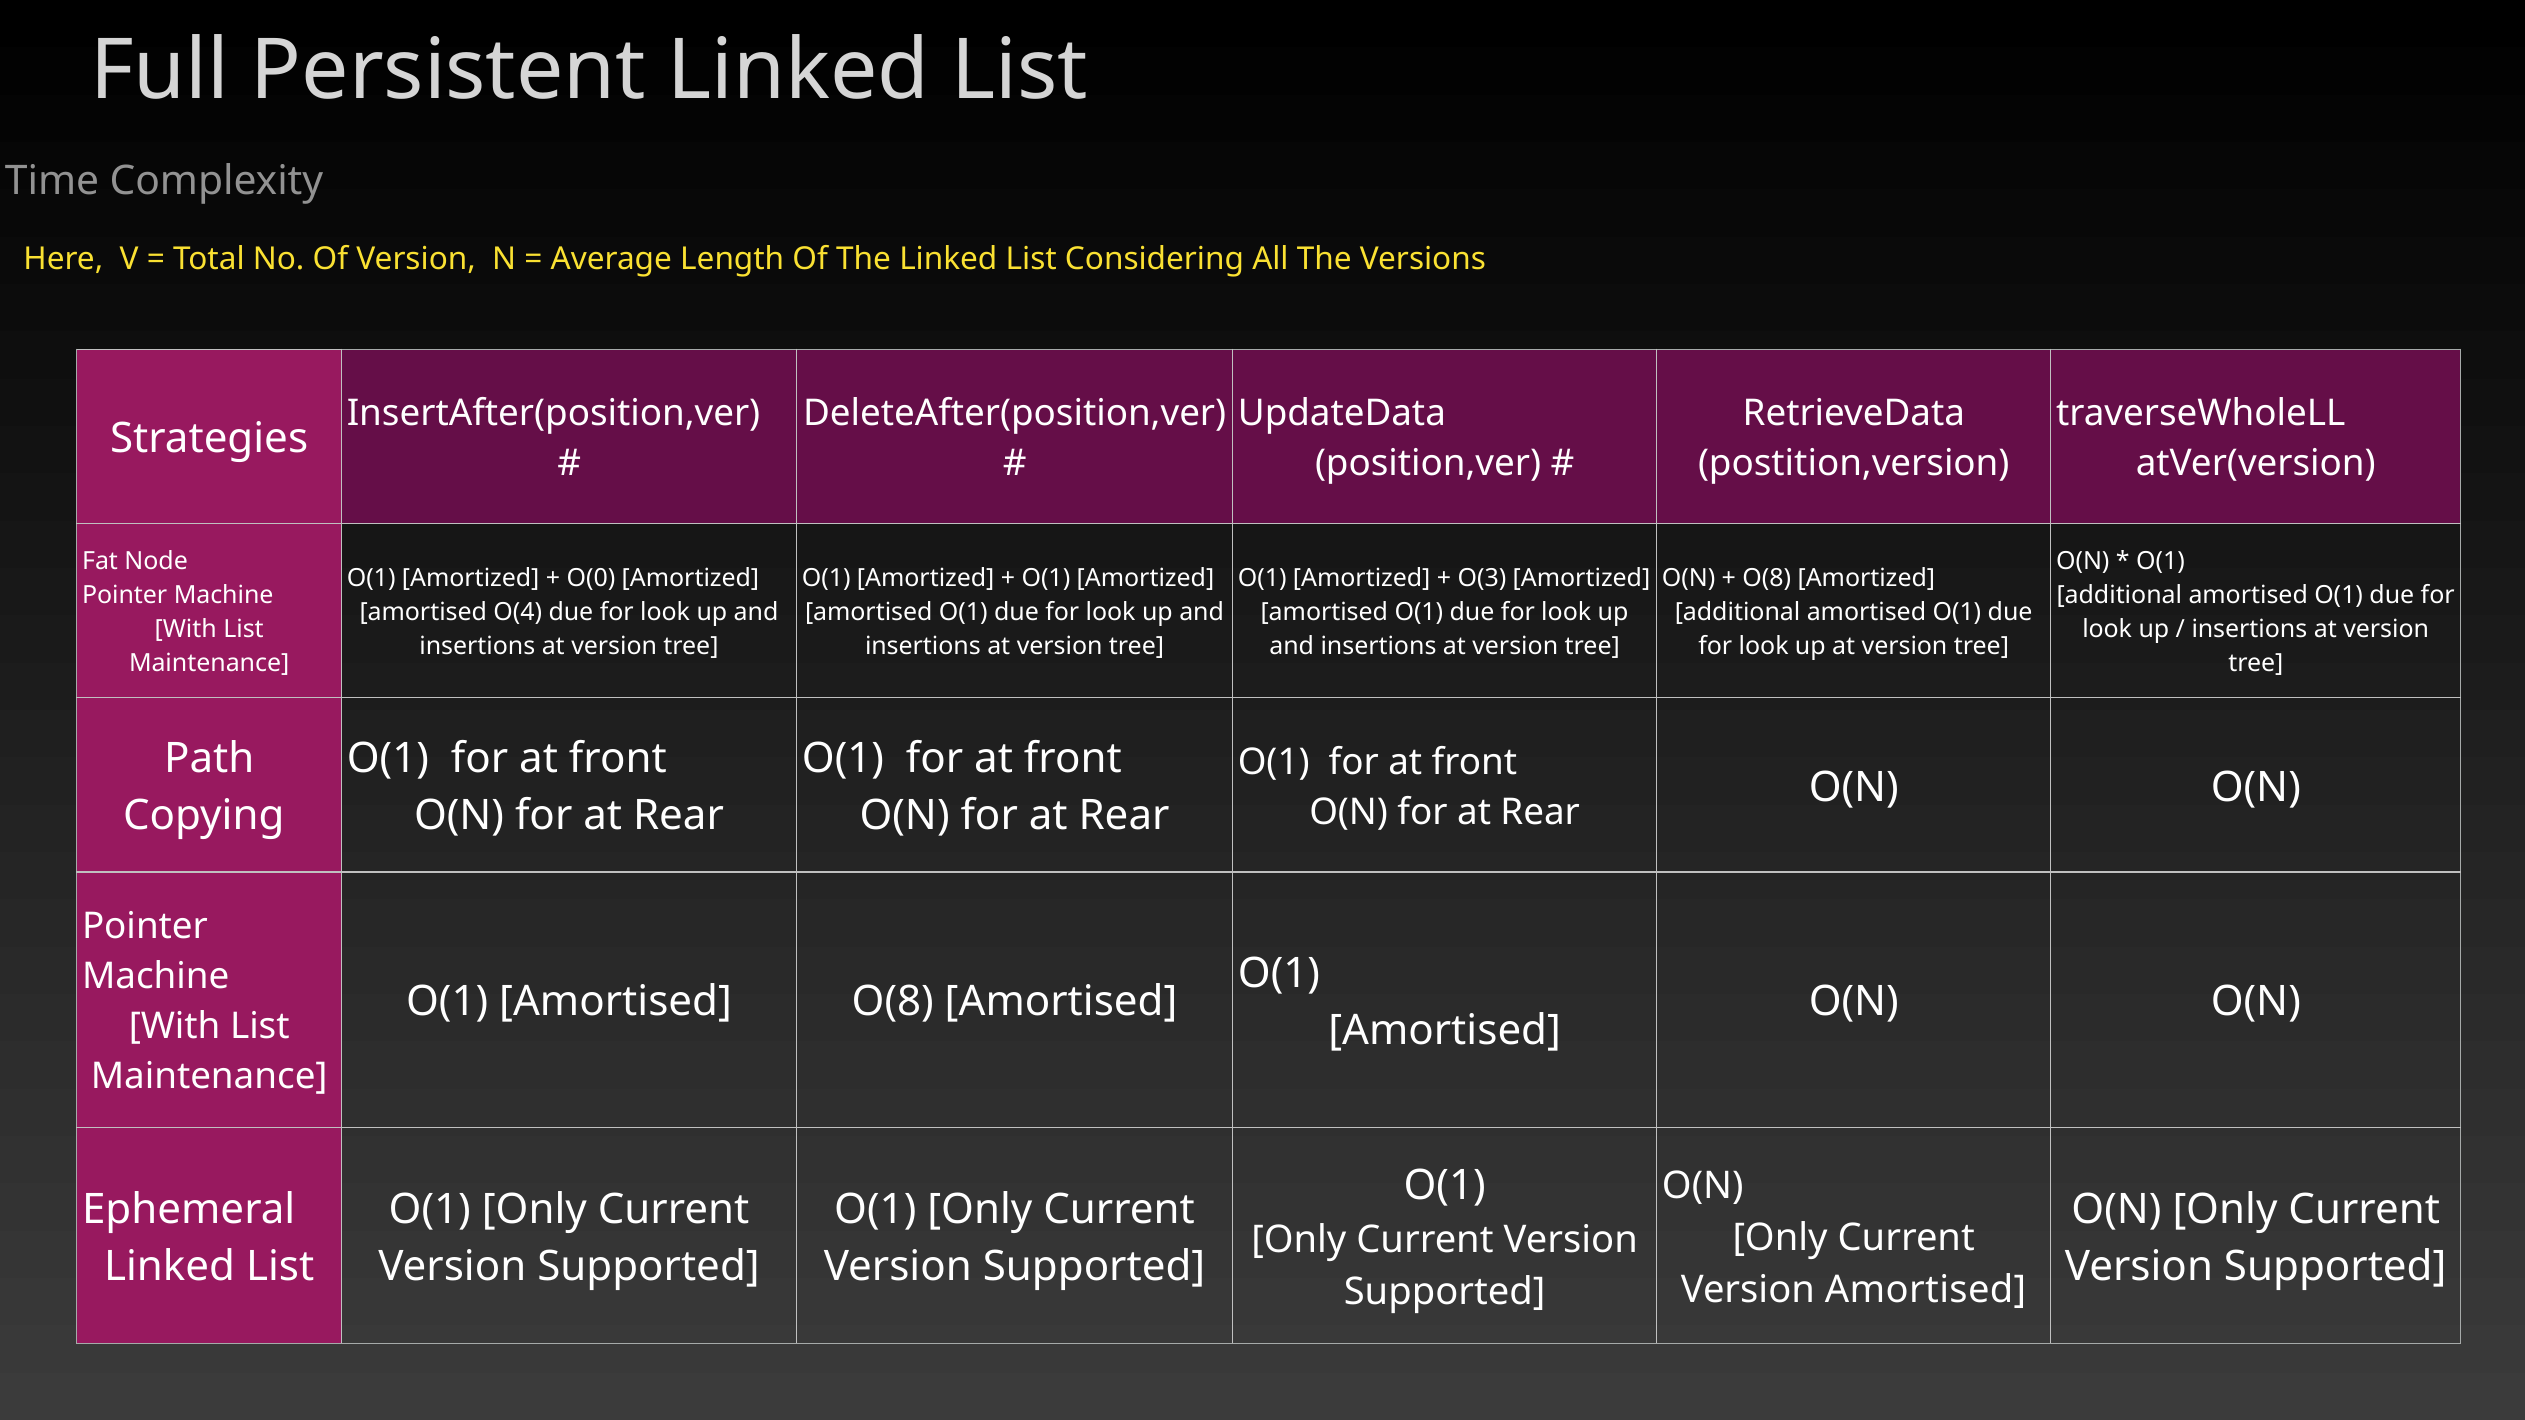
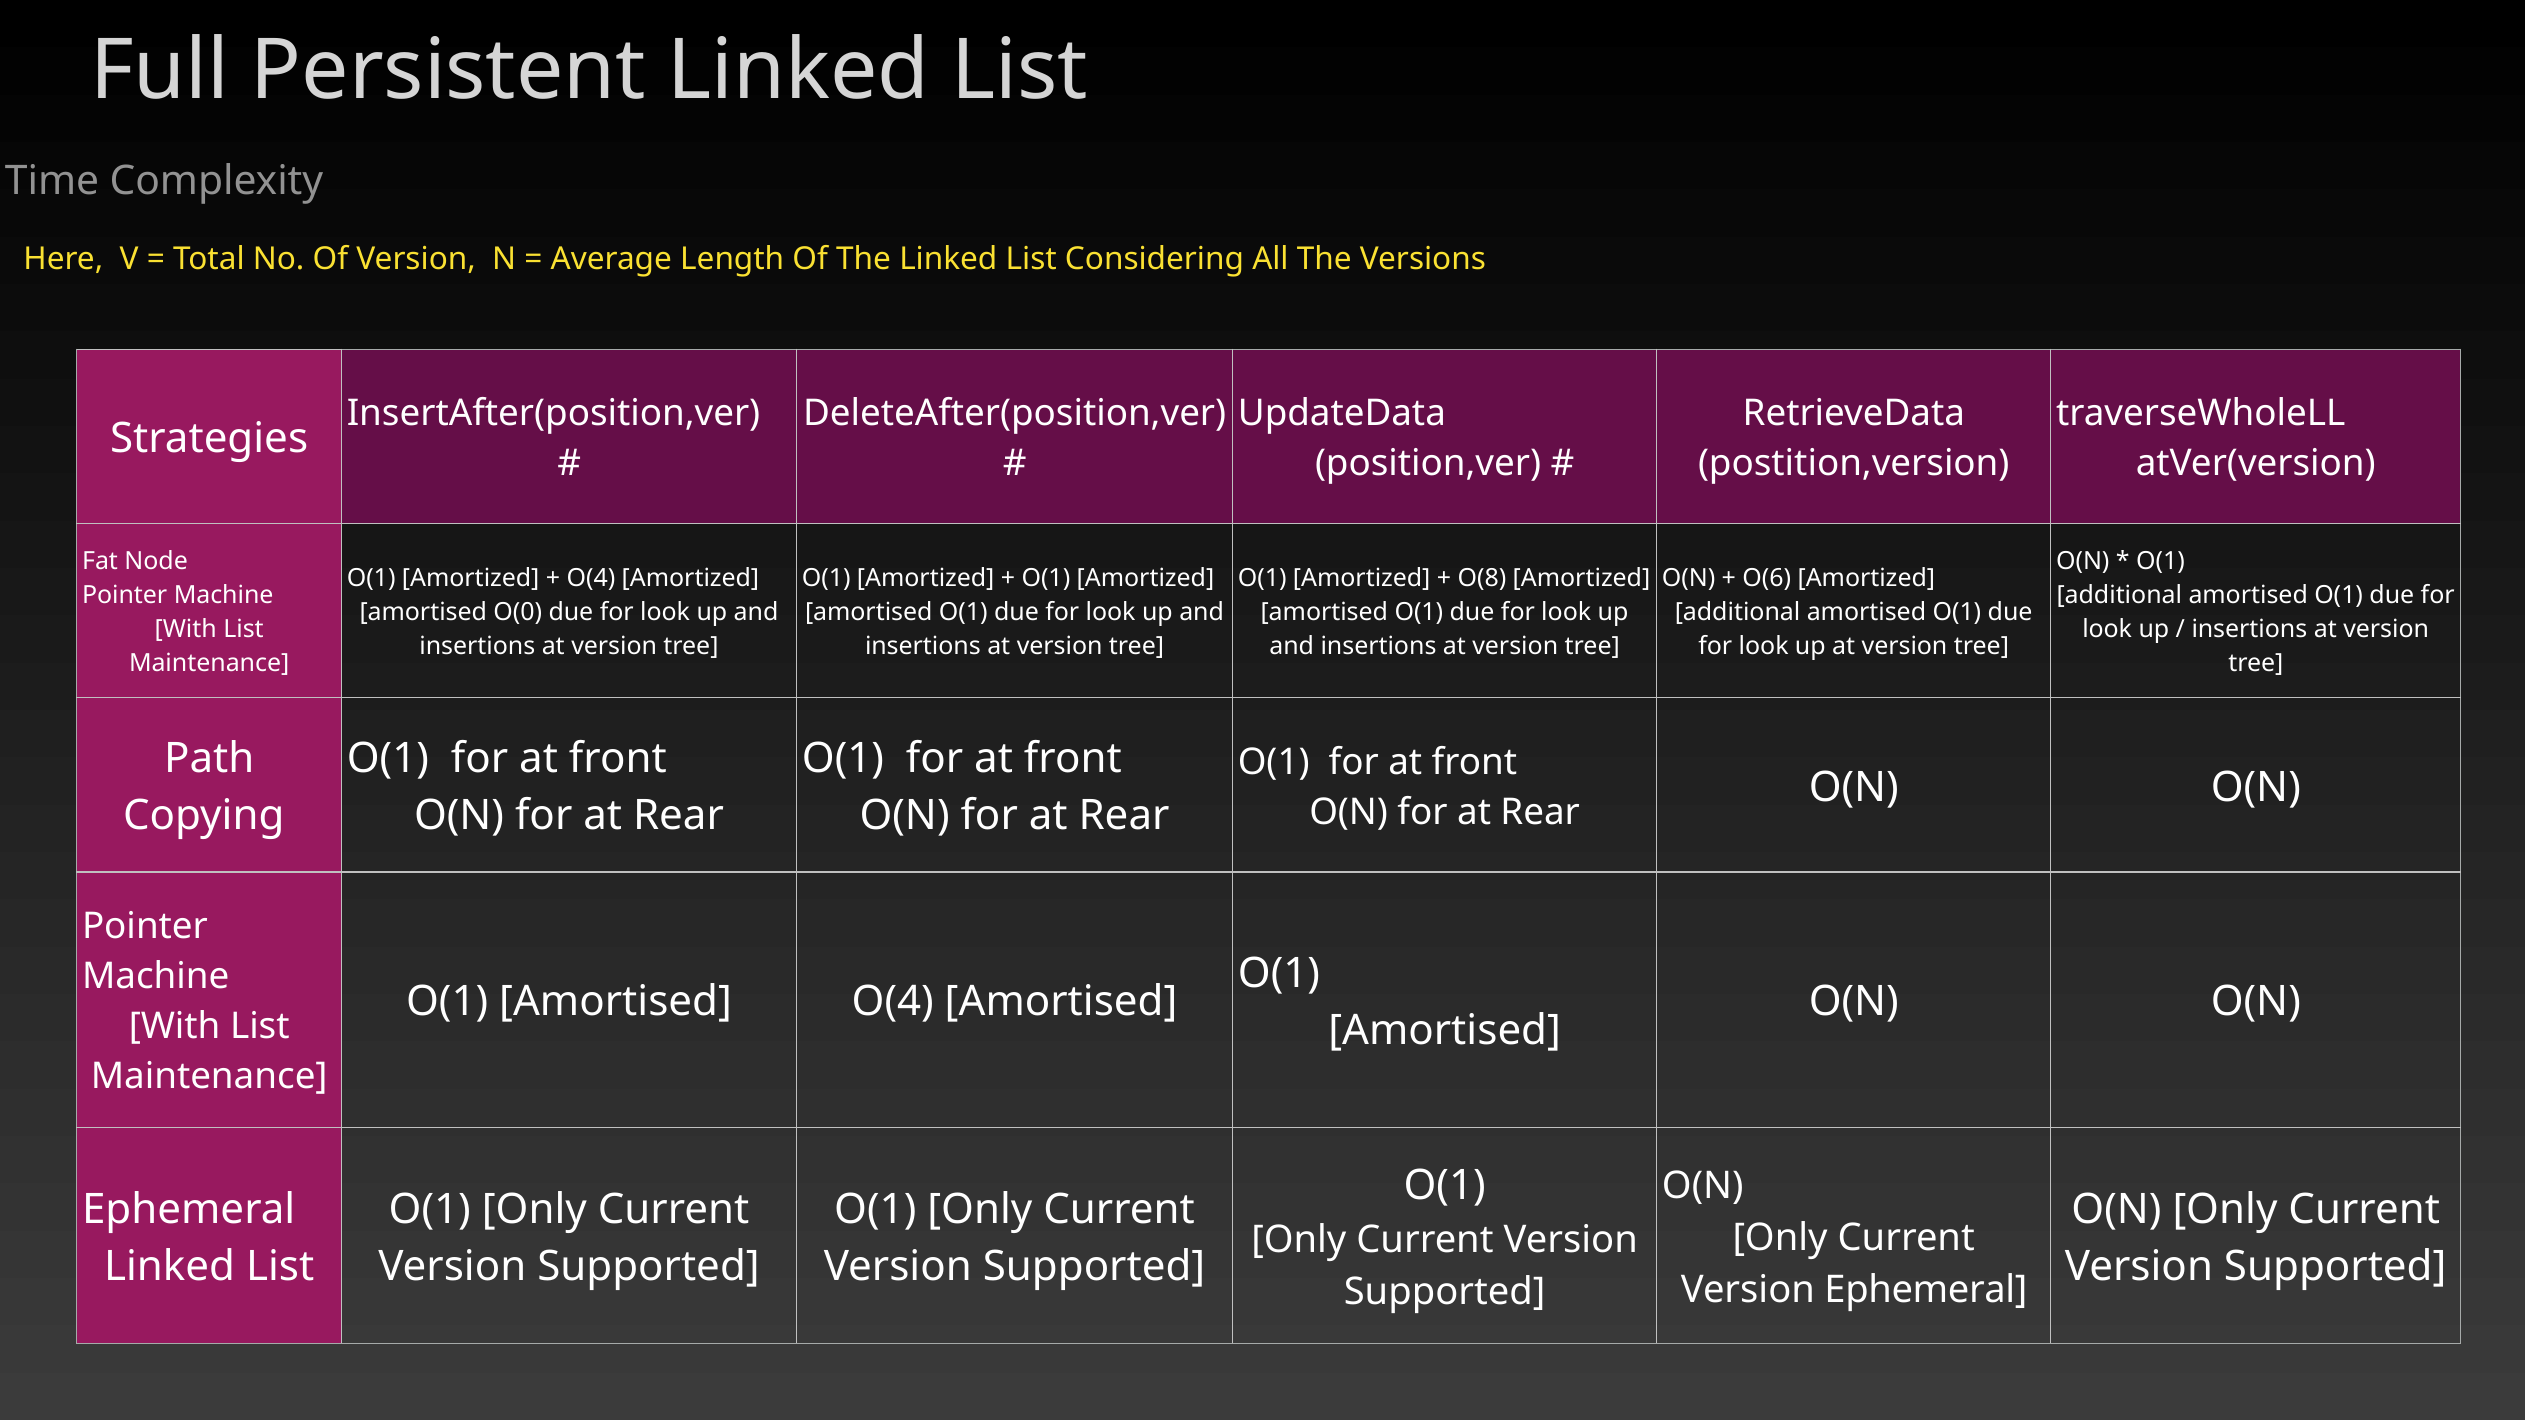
O(0 at (591, 578): O(0 -> O(4
O(3: O(3 -> O(8
O(8 at (1767, 578): O(8 -> O(6
O(4: O(4 -> O(0
Amortised O(8: O(8 -> O(4
Version Amortised: Amortised -> Ephemeral
